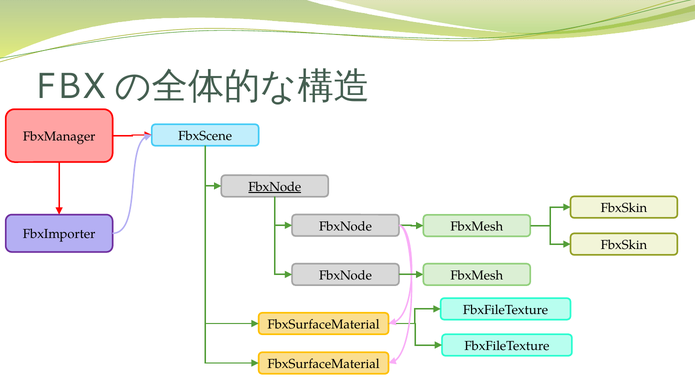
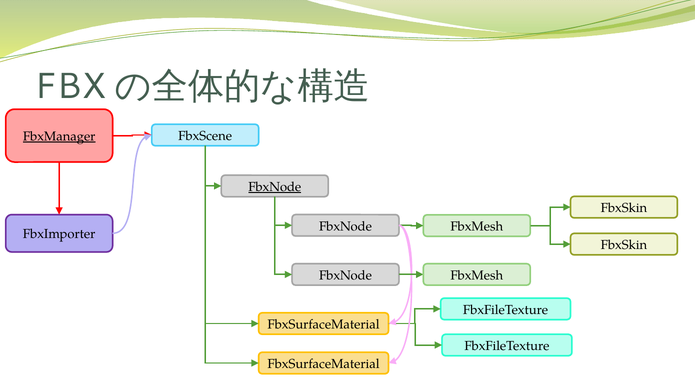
FbxManager underline: none -> present
